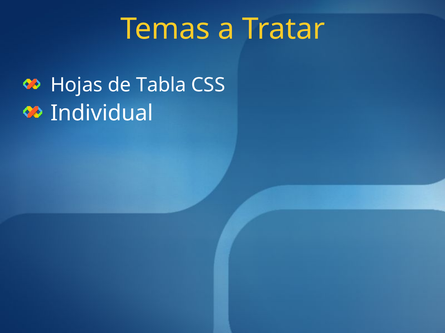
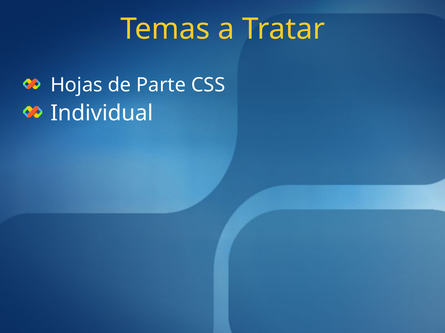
Tabla: Tabla -> Parte
